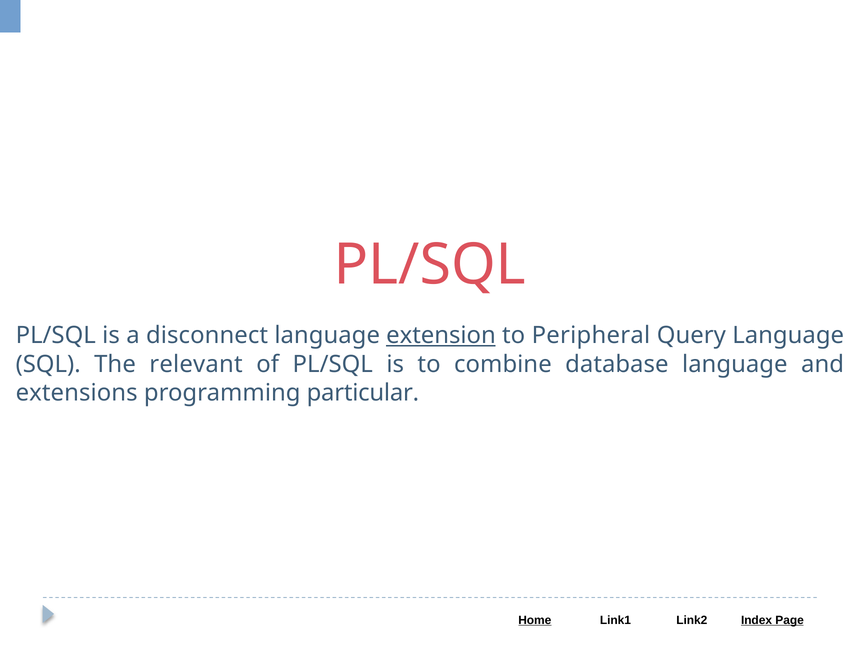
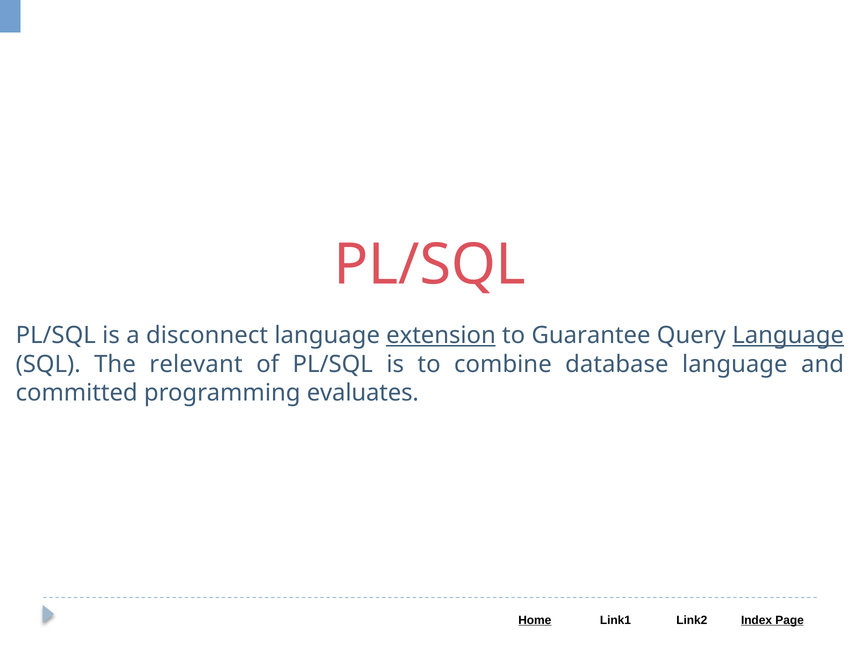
Peripheral: Peripheral -> Guarantee
Language at (788, 336) underline: none -> present
extensions: extensions -> committed
particular: particular -> evaluates
